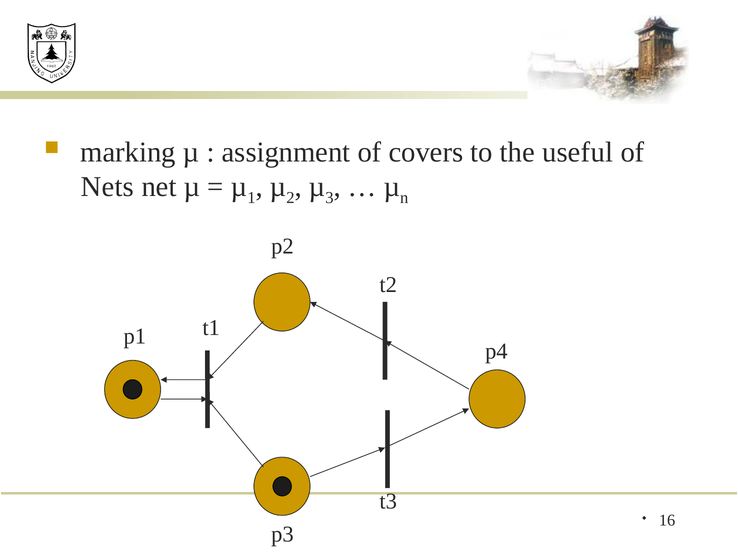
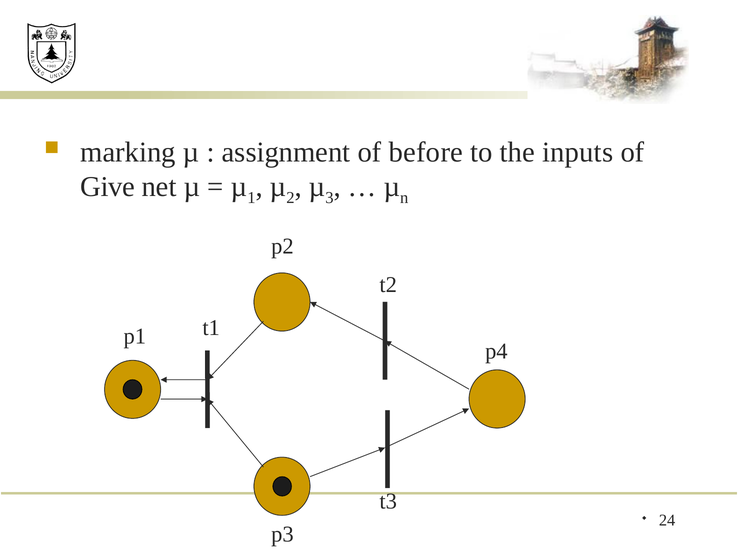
covers: covers -> before
useful: useful -> inputs
Nets: Nets -> Give
16: 16 -> 24
